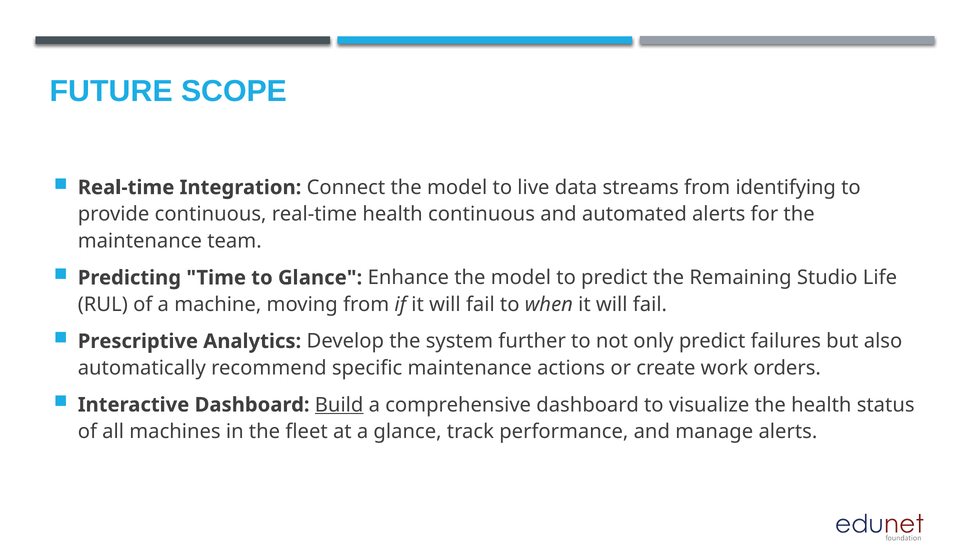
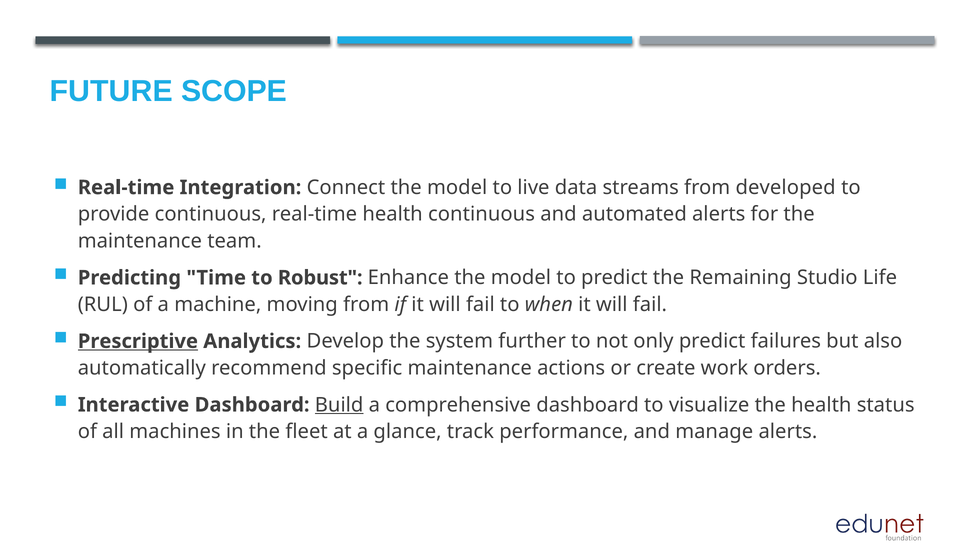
identifying: identifying -> developed
to Glance: Glance -> Robust
Prescriptive underline: none -> present
